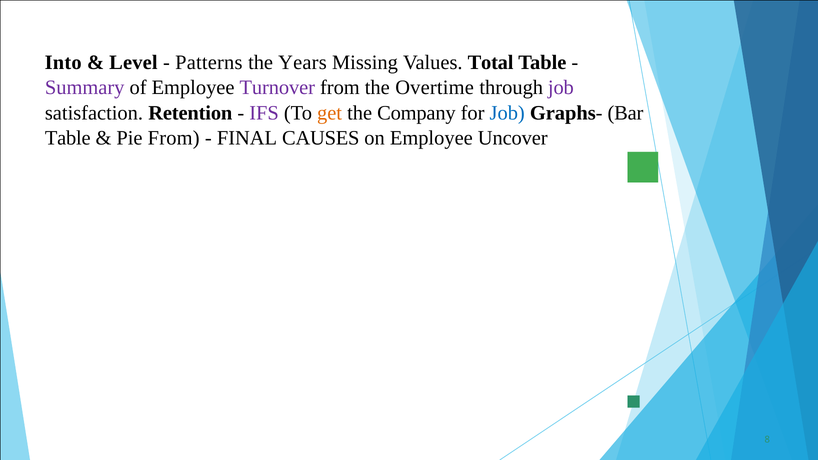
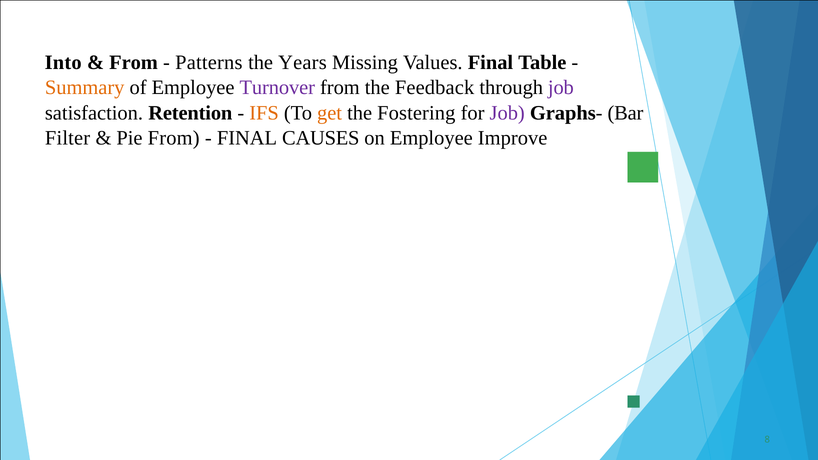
Level at (133, 62): Level -> From
Values Total: Total -> Final
Summary colour: purple -> orange
Overtime: Overtime -> Feedback
IFS colour: purple -> orange
Company: Company -> Fostering
Job at (507, 113) colour: blue -> purple
Table at (68, 138): Table -> Filter
Uncover: Uncover -> Improve
